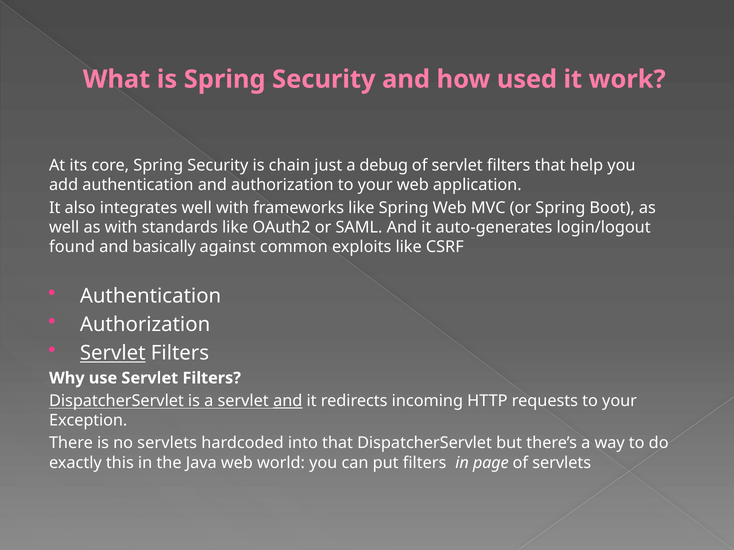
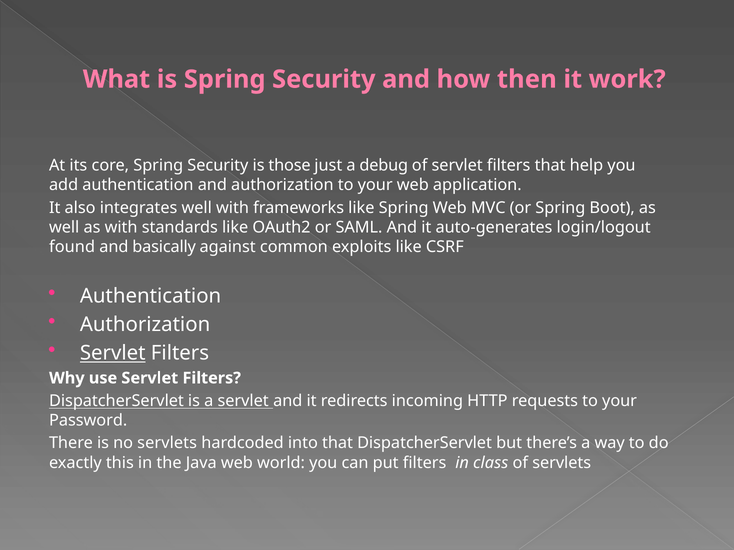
used: used -> then
chain: chain -> those
and at (288, 401) underline: present -> none
Exception: Exception -> Password
page: page -> class
